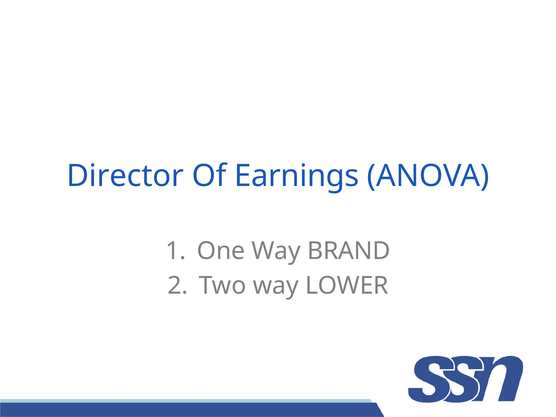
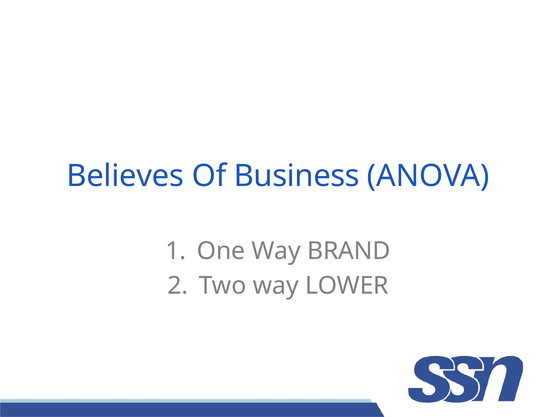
Director: Director -> Believes
Earnings: Earnings -> Business
